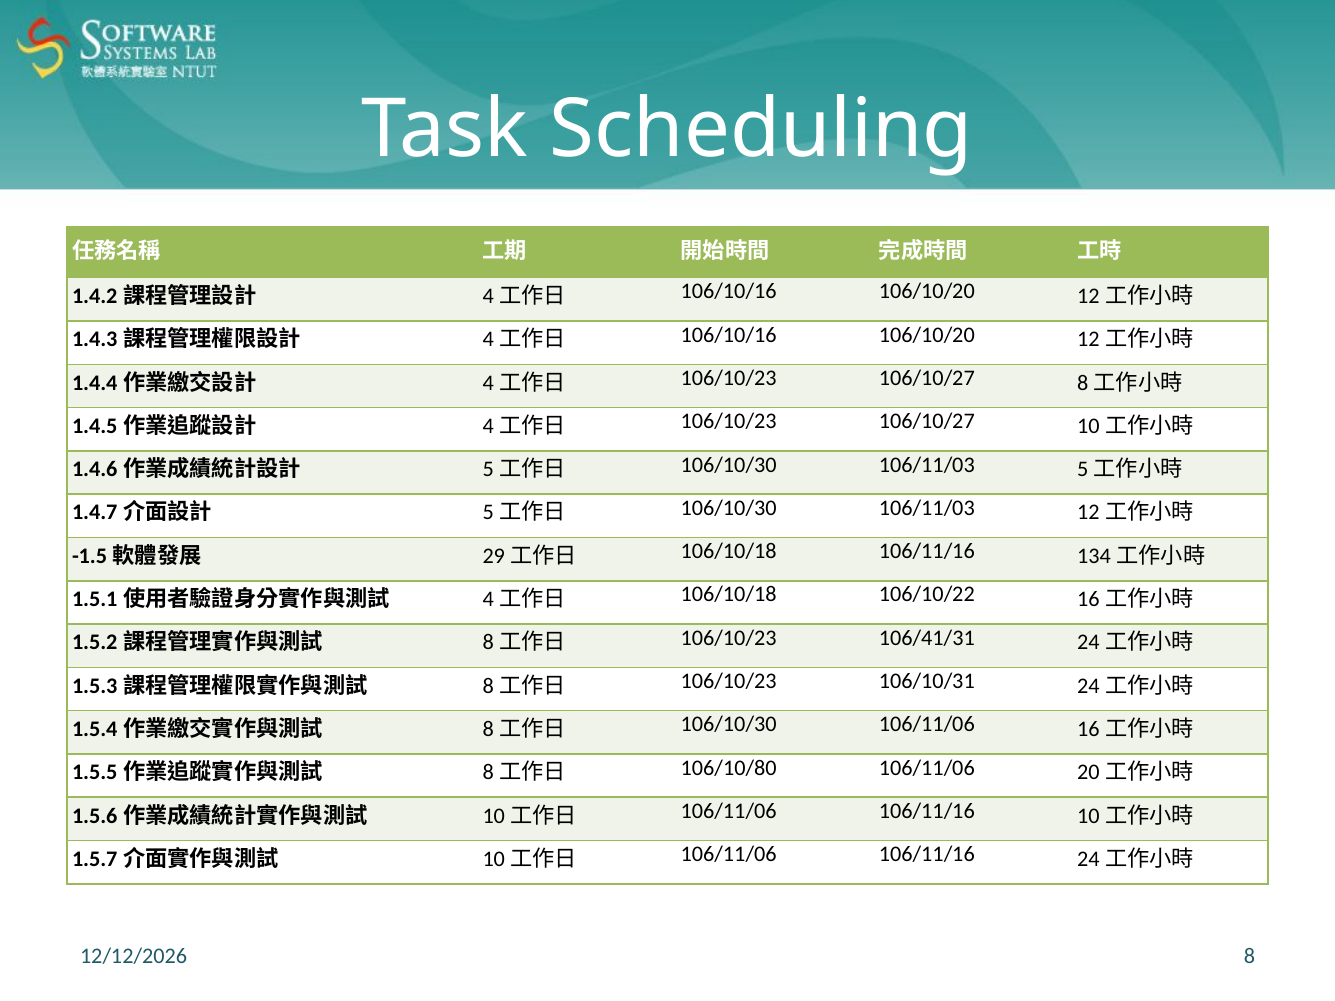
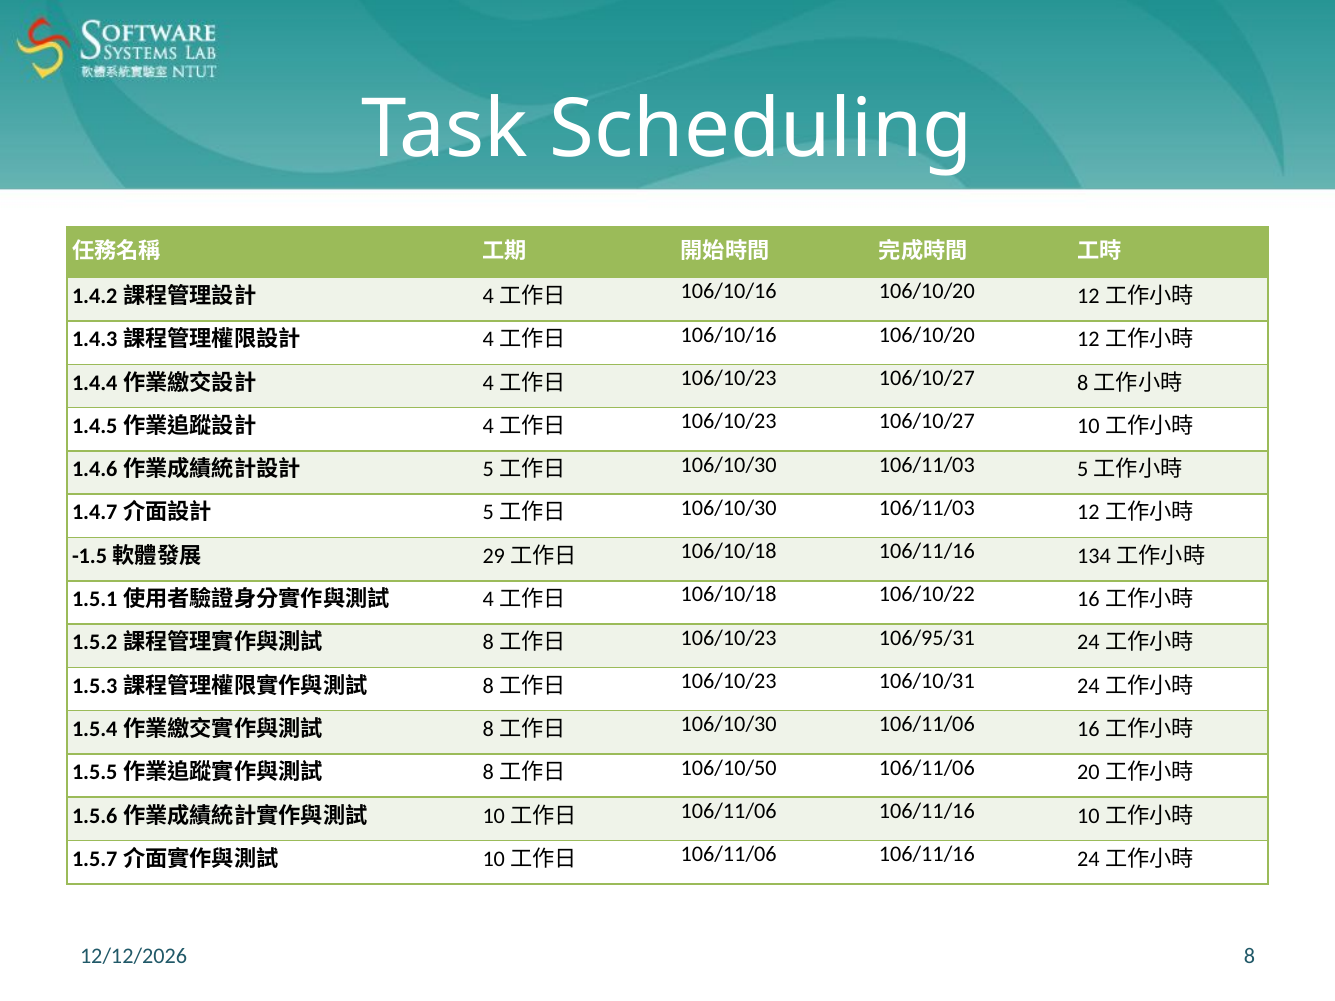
106/41/31: 106/41/31 -> 106/95/31
106/10/80: 106/10/80 -> 106/10/50
